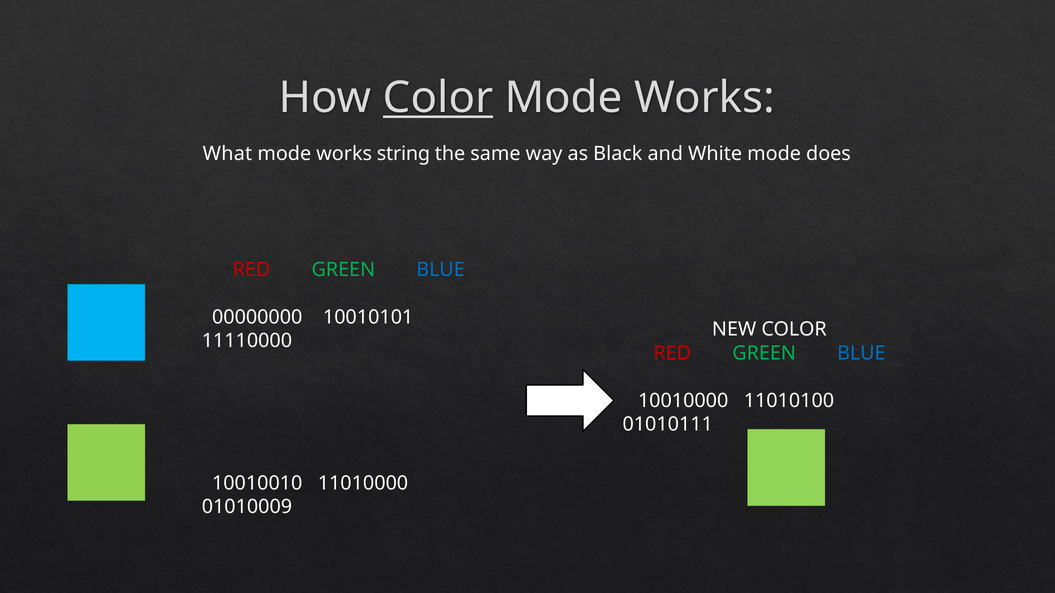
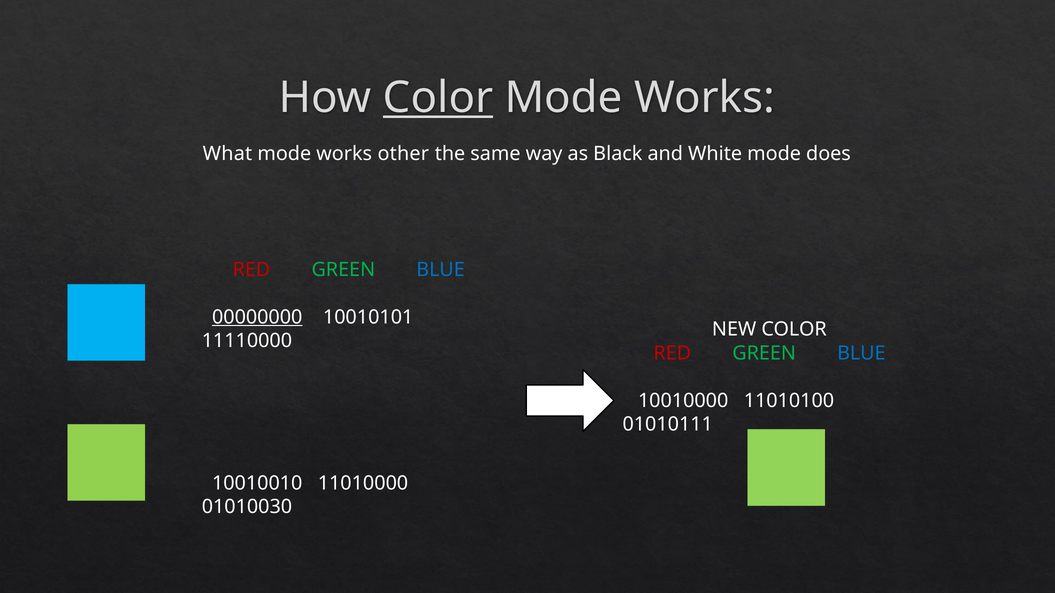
string: string -> other
00000000 underline: none -> present
01010009: 01010009 -> 01010030
